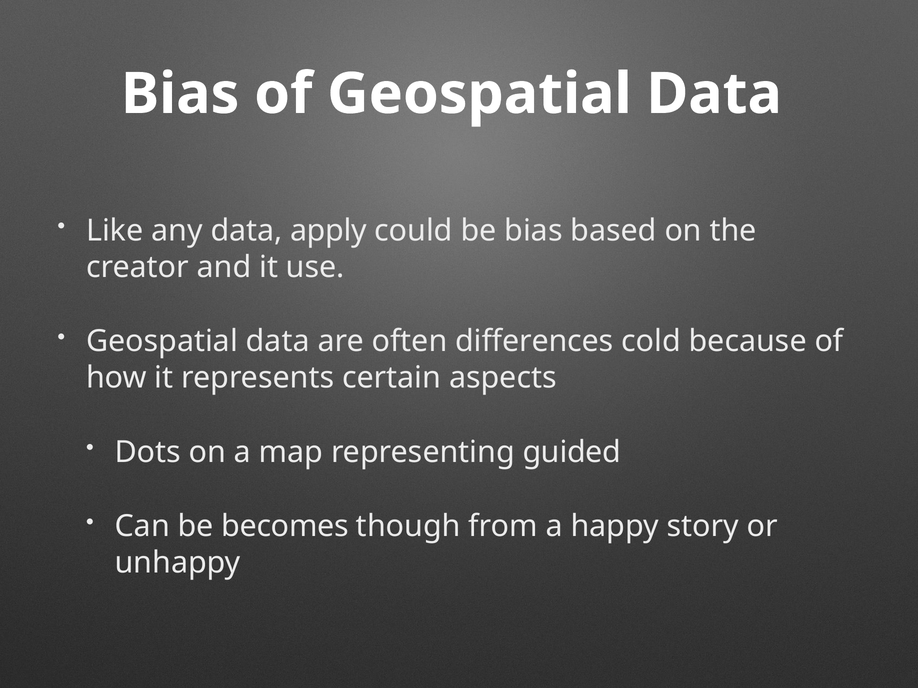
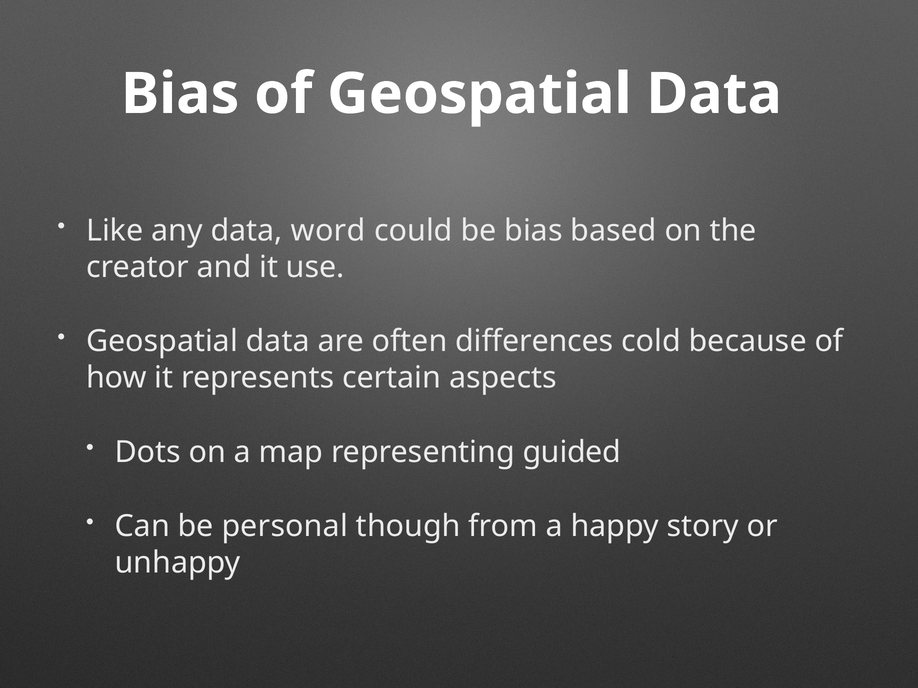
apply: apply -> word
becomes: becomes -> personal
